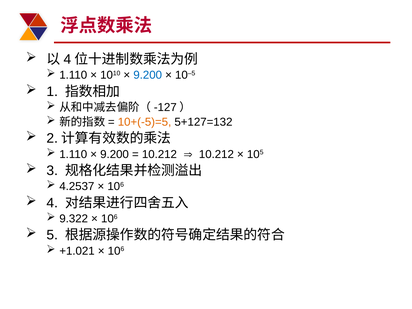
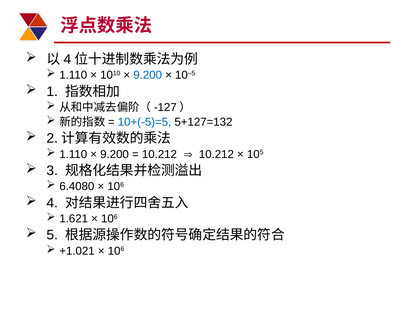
10+(-5)=5 colour: orange -> blue
4.2537: 4.2537 -> 6.4080
9.322: 9.322 -> 1.621
